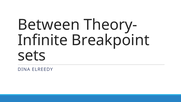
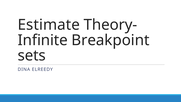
Between: Between -> Estimate
